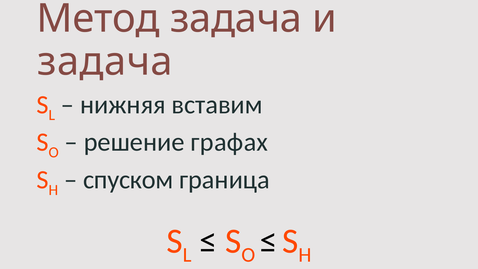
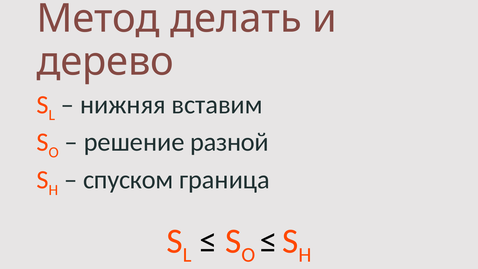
Метод задача: задача -> делать
задача at (105, 62): задача -> дерево
графах: графах -> разной
